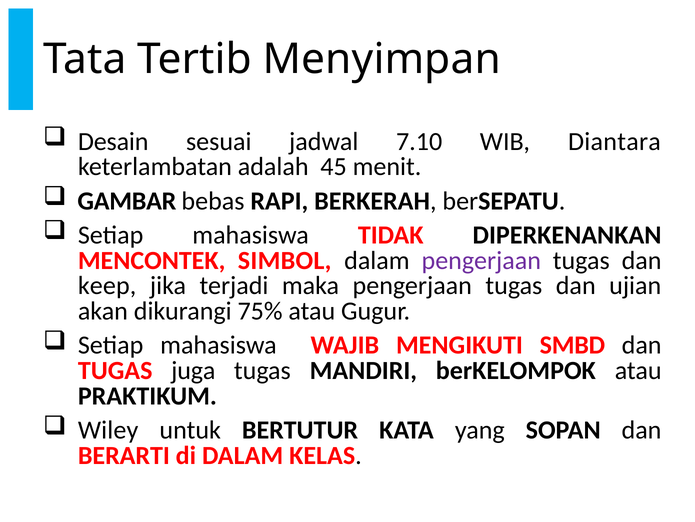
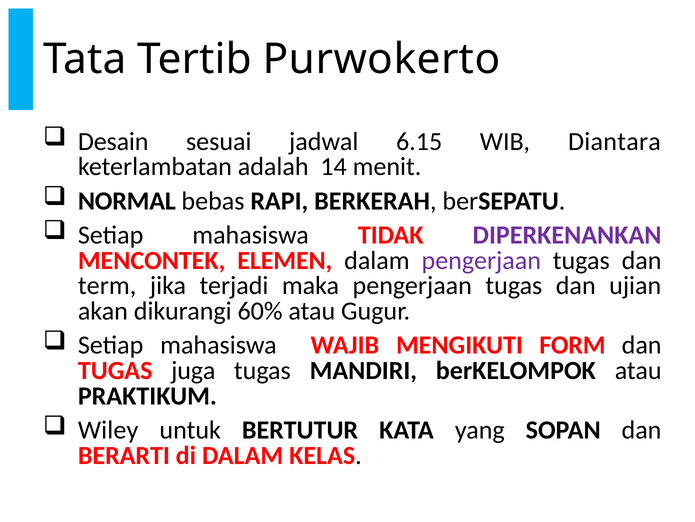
Menyimpan: Menyimpan -> Purwokerto
7.10: 7.10 -> 6.15
45: 45 -> 14
GAMBAR: GAMBAR -> NORMAL
DIPERKENANKAN colour: black -> purple
SIMBOL: SIMBOL -> ELEMEN
keep: keep -> term
75%: 75% -> 60%
SMBD: SMBD -> FORM
